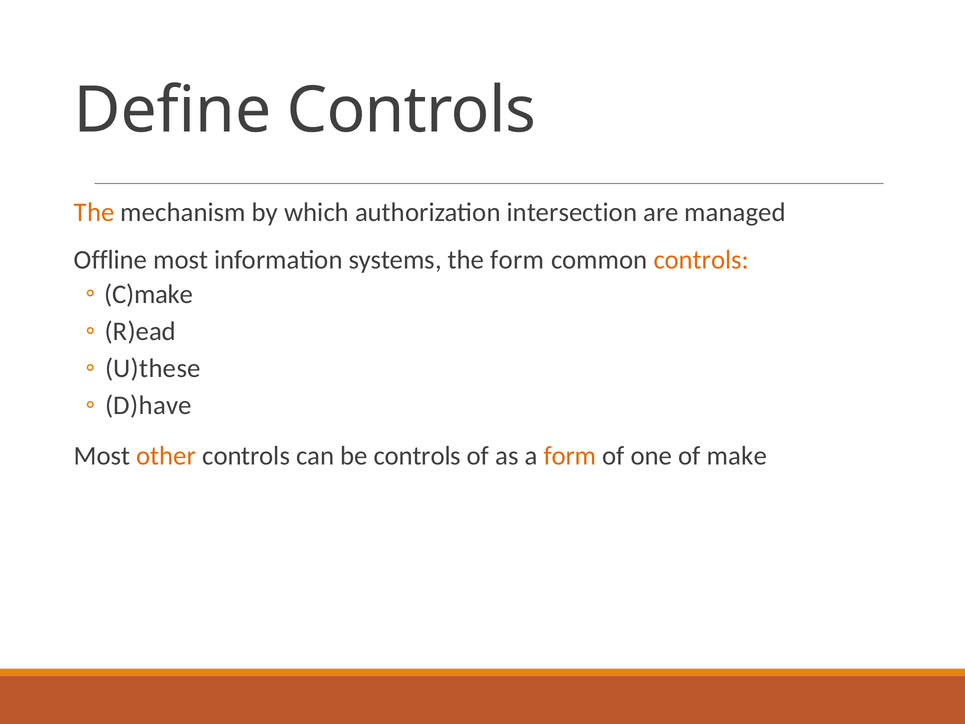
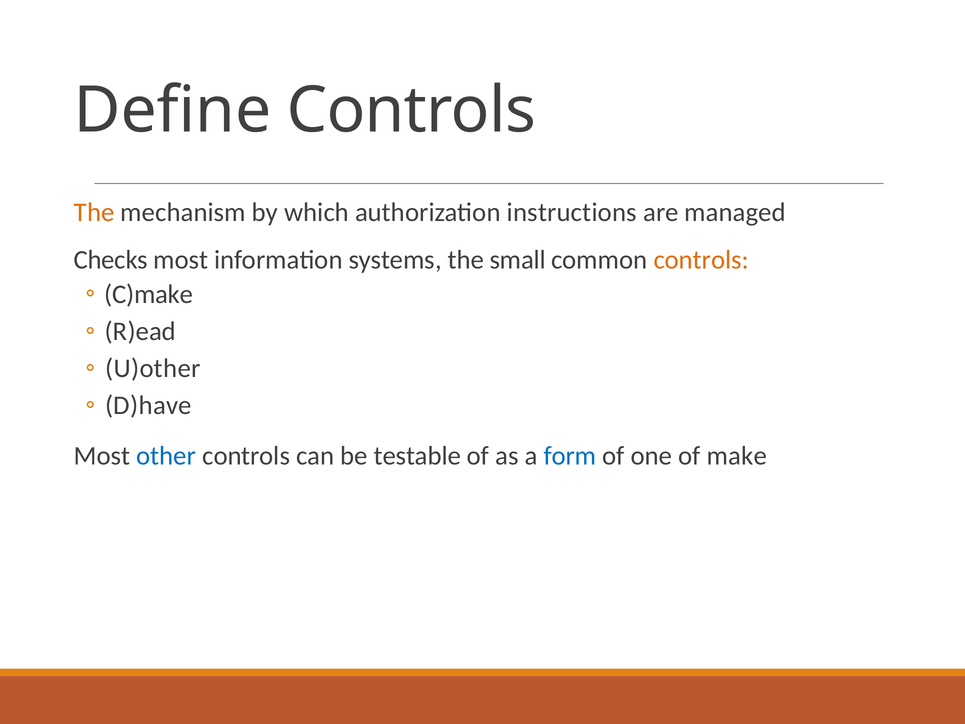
intersection: intersection -> instructions
Offline: Offline -> Checks
the form: form -> small
U)these: U)these -> U)other
other colour: orange -> blue
be controls: controls -> testable
form at (570, 456) colour: orange -> blue
